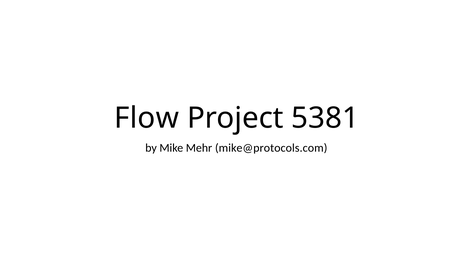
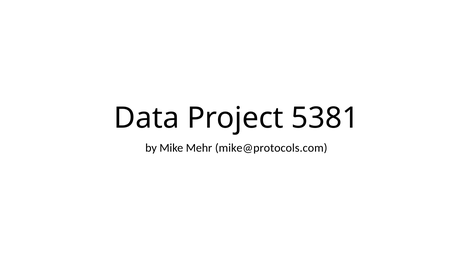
Flow: Flow -> Data
